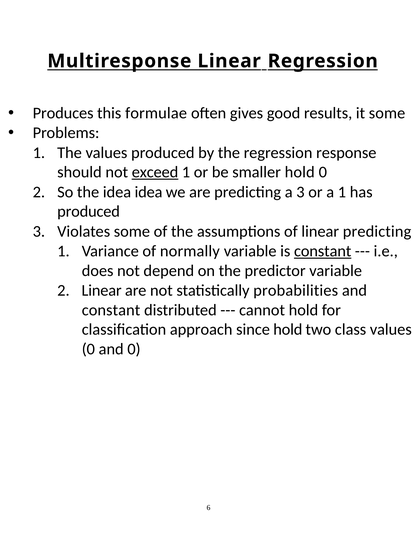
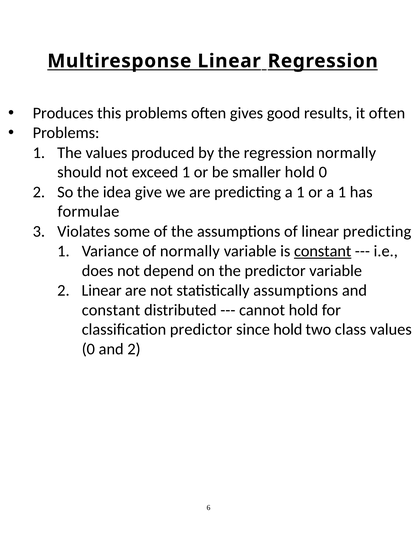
this formulae: formulae -> problems
it some: some -> often
regression response: response -> normally
exceed underline: present -> none
idea idea: idea -> give
predicting a 3: 3 -> 1
produced at (89, 212): produced -> formulae
statistically probabilities: probabilities -> assumptions
classification approach: approach -> predictor
and 0: 0 -> 2
